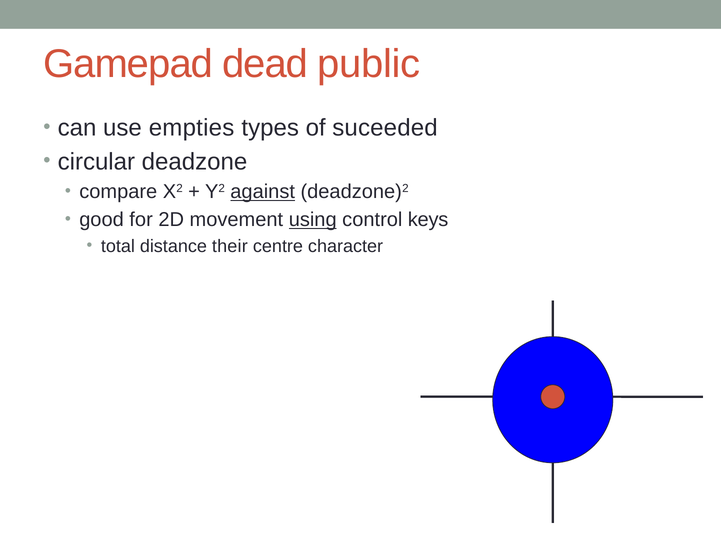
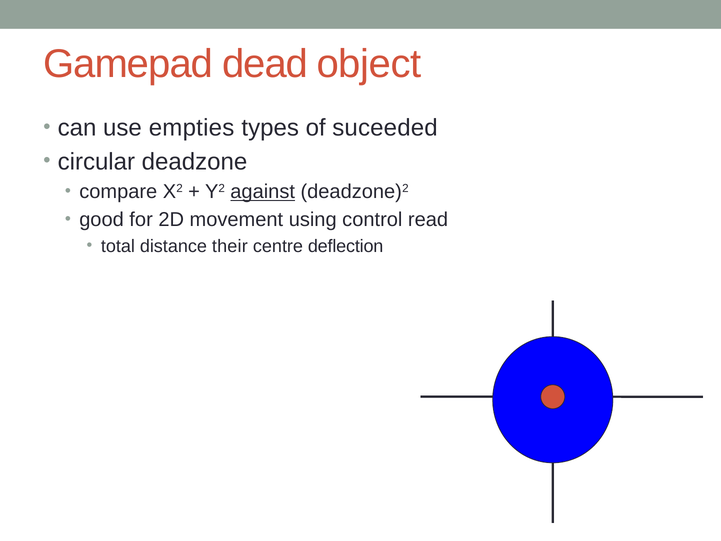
public: public -> object
using underline: present -> none
keys: keys -> read
character: character -> deflection
